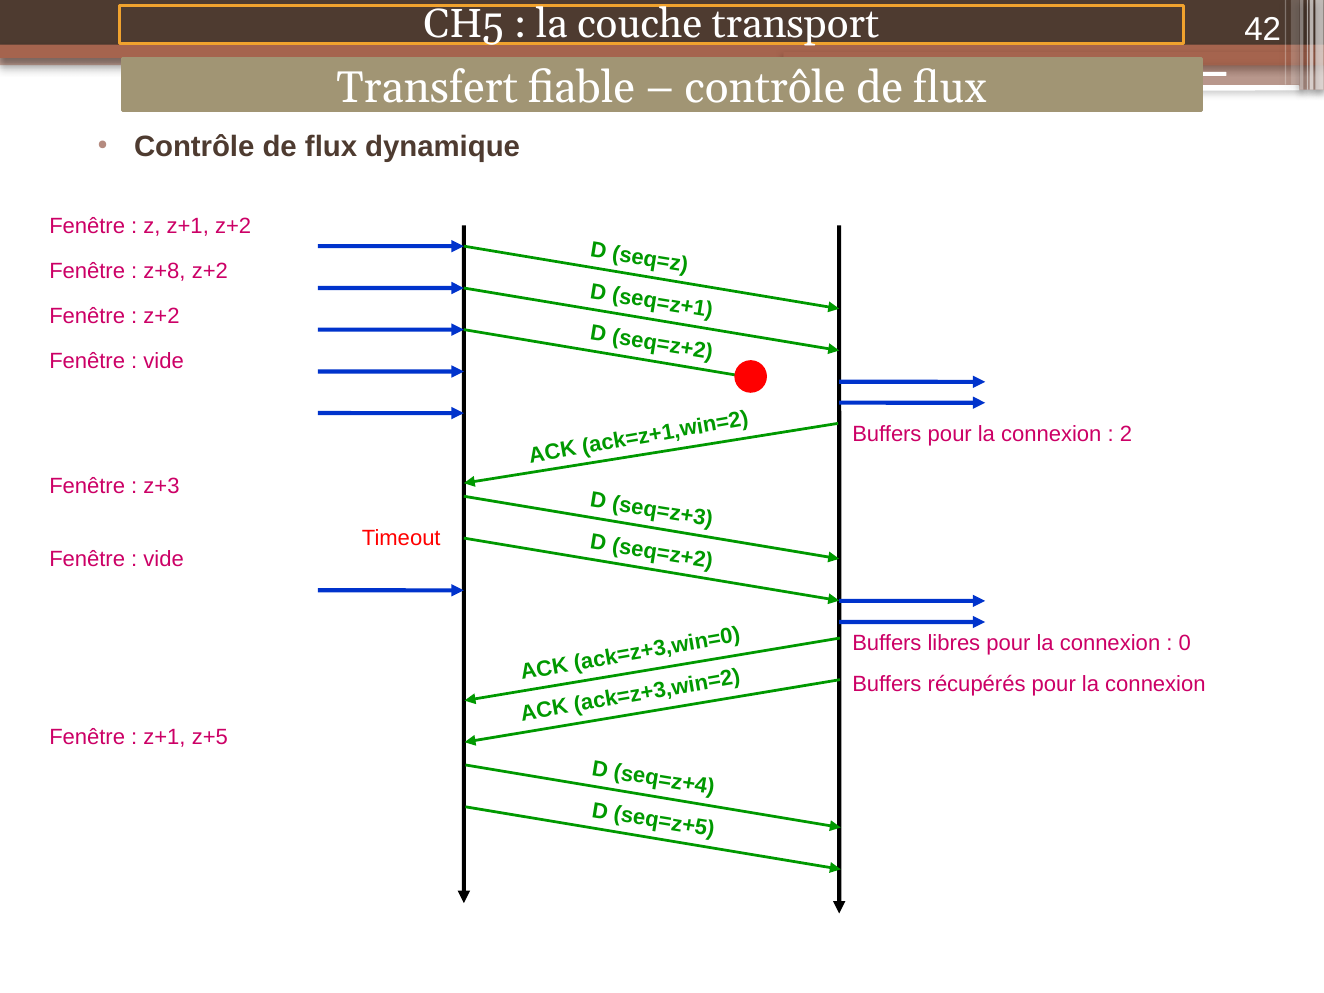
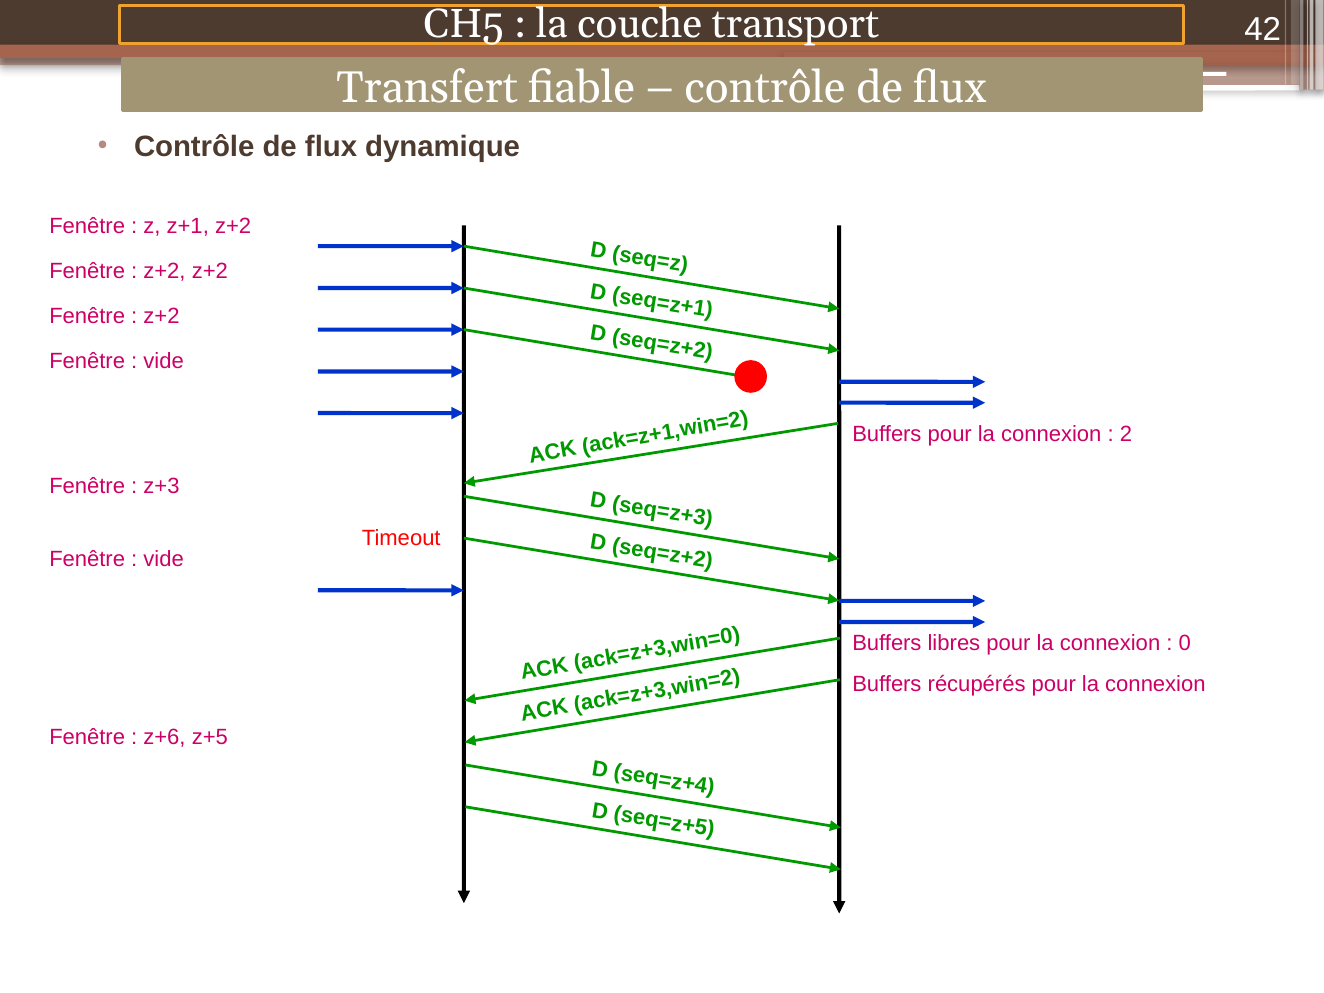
z+8 at (164, 271): z+8 -> z+2
z+1 at (164, 737): z+1 -> z+6
